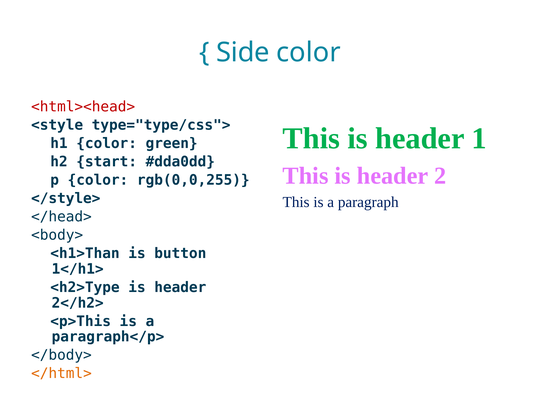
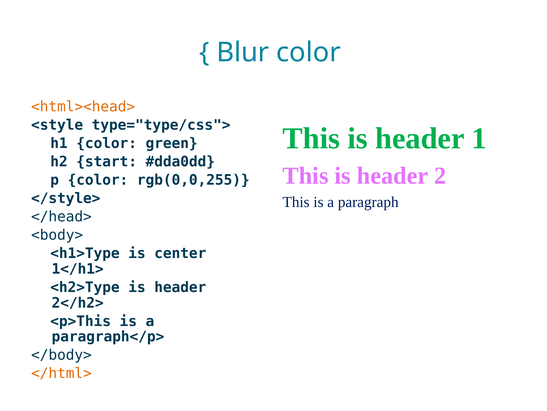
Side: Side -> Blur
<html><head> colour: red -> orange
<h1>Than: <h1>Than -> <h1>Type
button: button -> center
